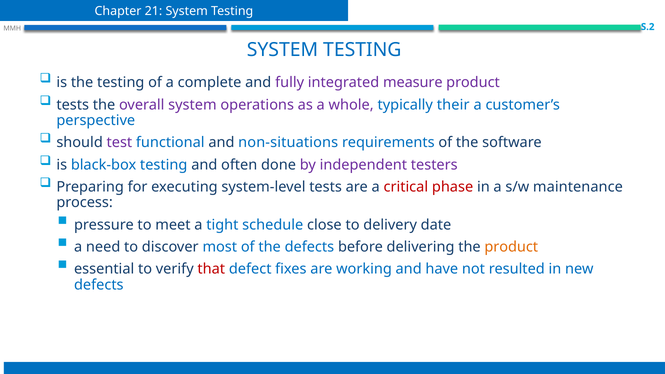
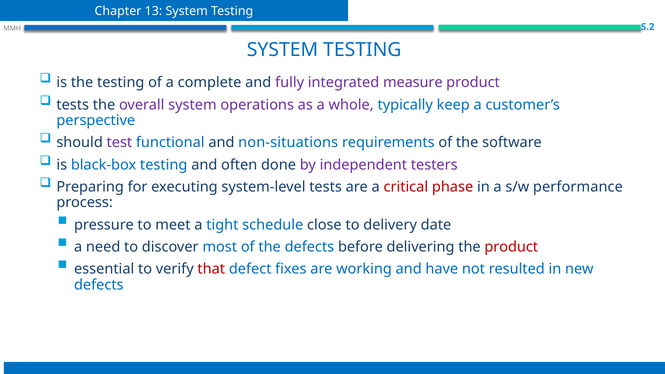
21: 21 -> 13
their: their -> keep
maintenance: maintenance -> performance
product at (511, 247) colour: orange -> red
